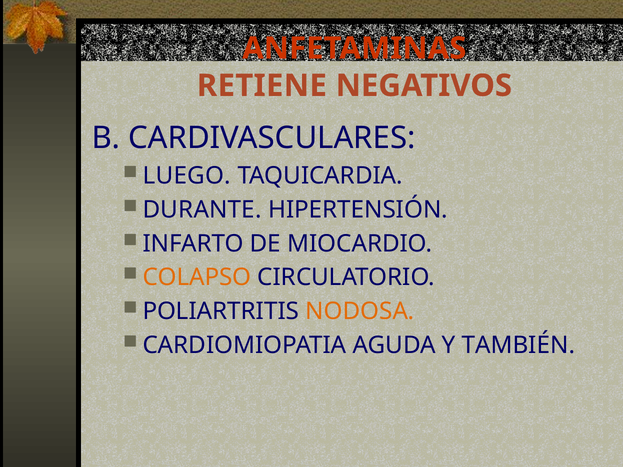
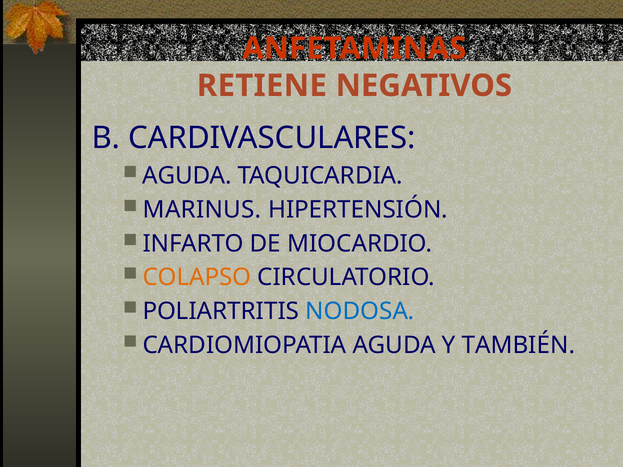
LUEGO at (187, 176): LUEGO -> AGUDA
DURANTE: DURANTE -> MARINUS
NODOSA colour: orange -> blue
